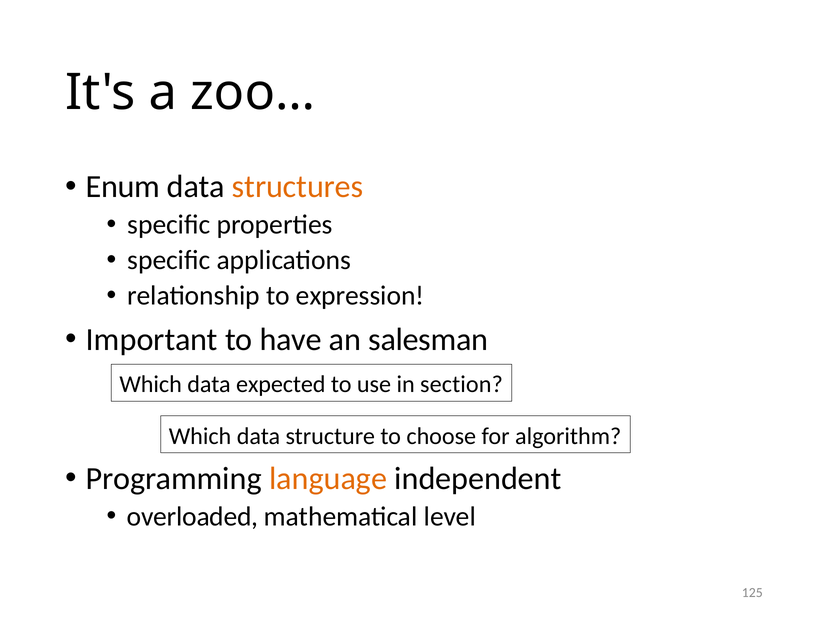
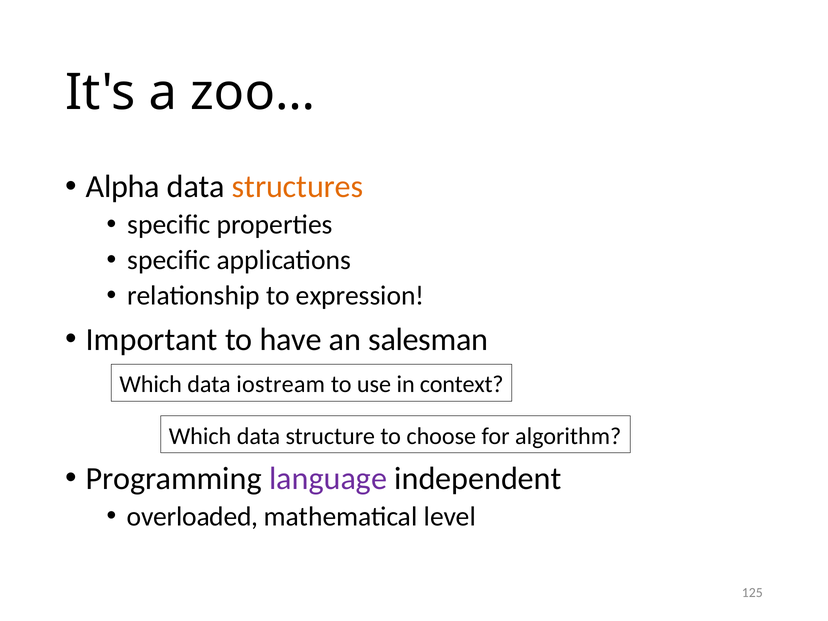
Enum: Enum -> Alpha
expected: expected -> iostream
section: section -> context
language colour: orange -> purple
